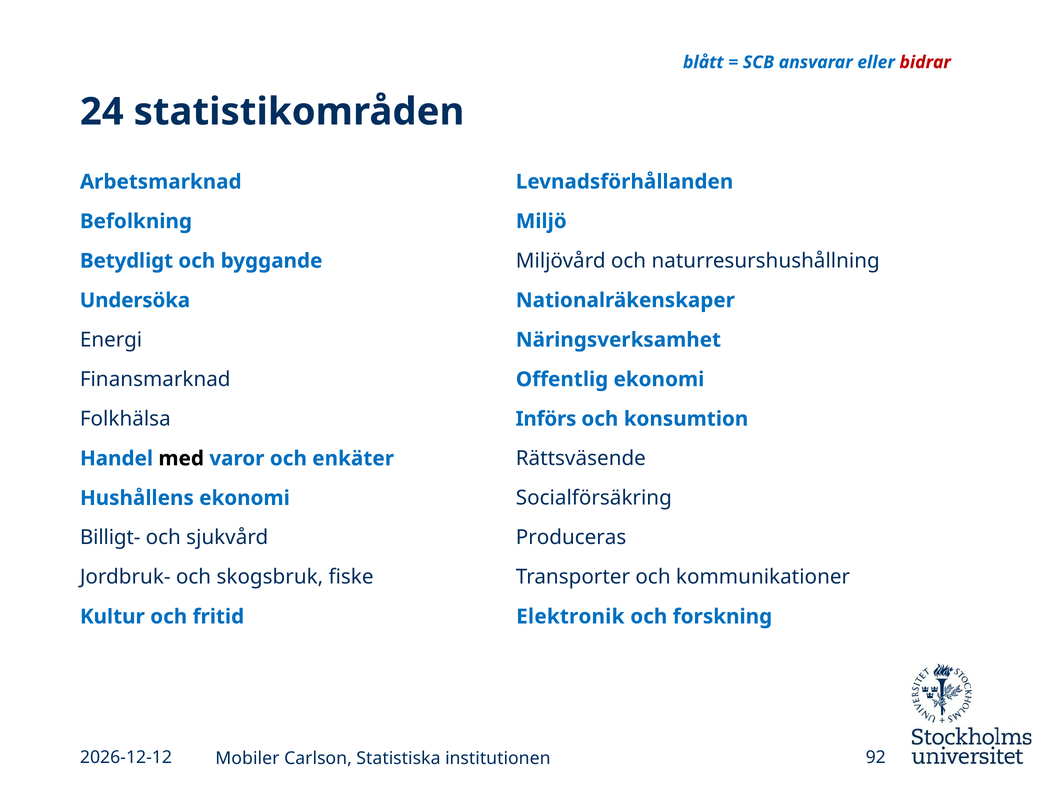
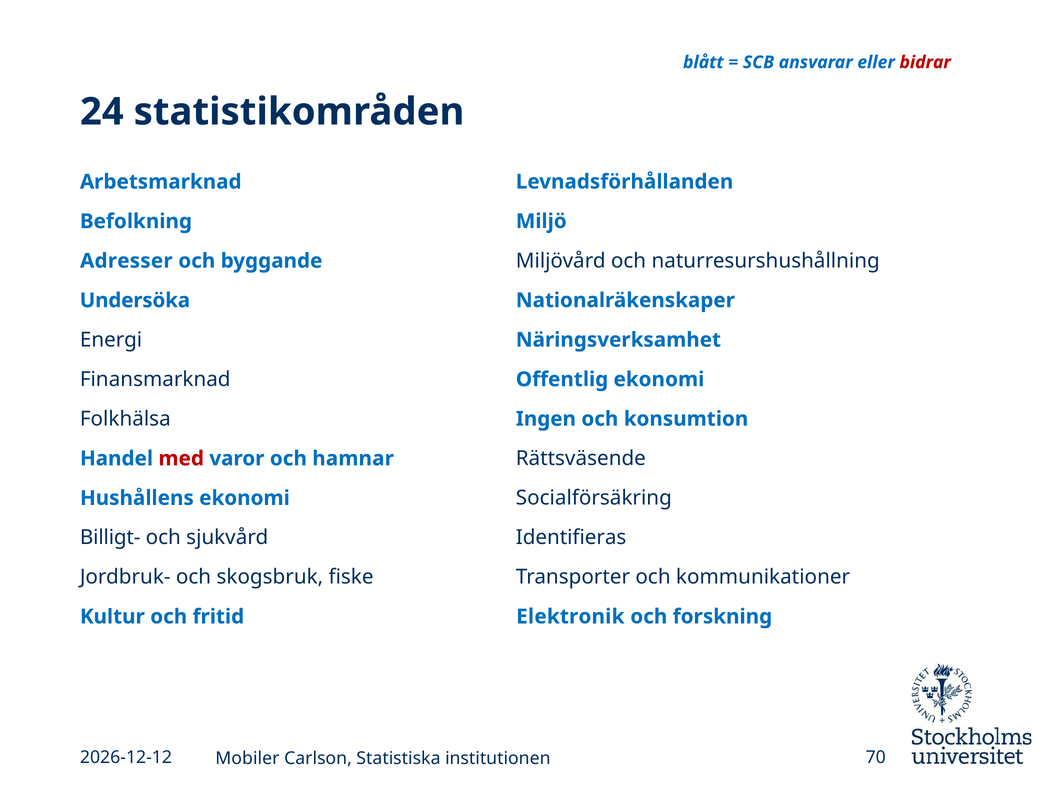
Betydligt: Betydligt -> Adresser
Införs: Införs -> Ingen
med colour: black -> red
enkäter: enkäter -> hamnar
Produceras: Produceras -> Identifieras
92: 92 -> 70
